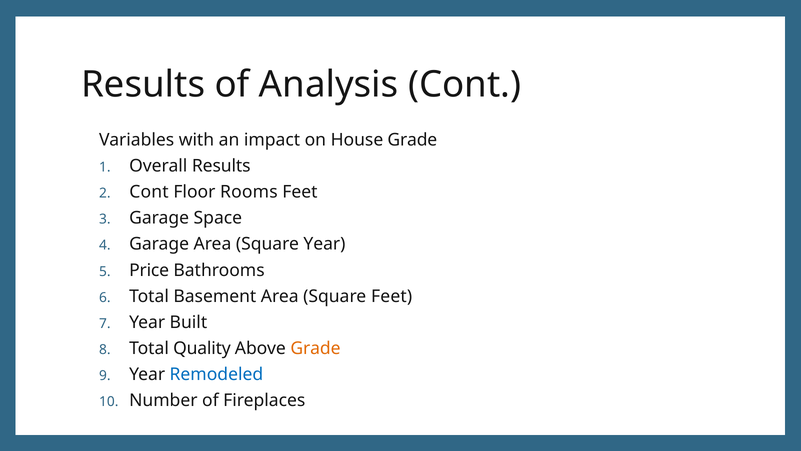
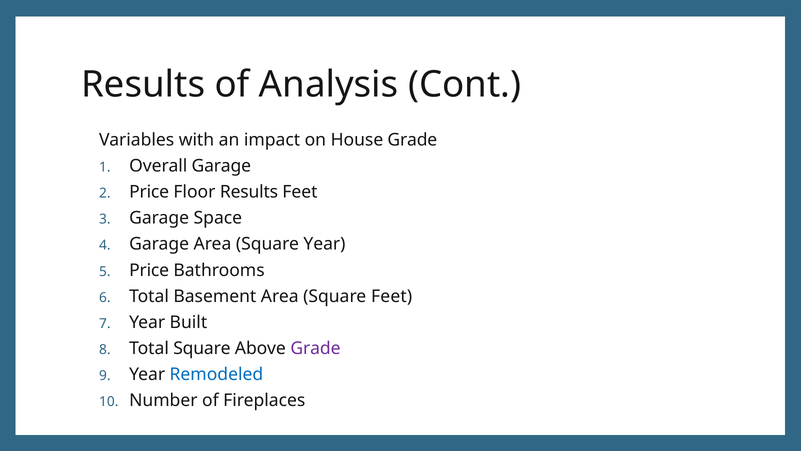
Overall Results: Results -> Garage
Cont at (149, 192): Cont -> Price
Floor Rooms: Rooms -> Results
Total Quality: Quality -> Square
Grade at (315, 348) colour: orange -> purple
